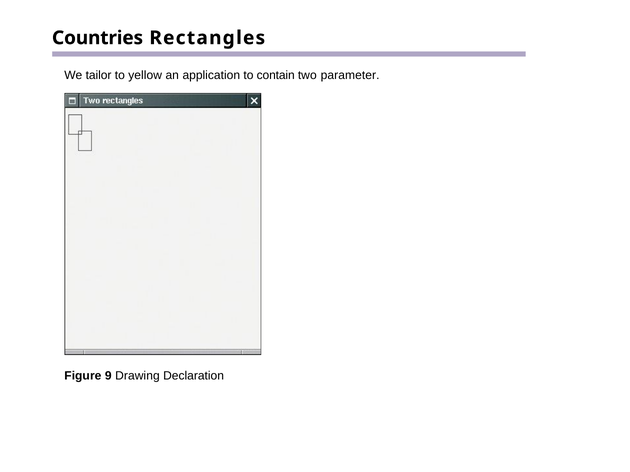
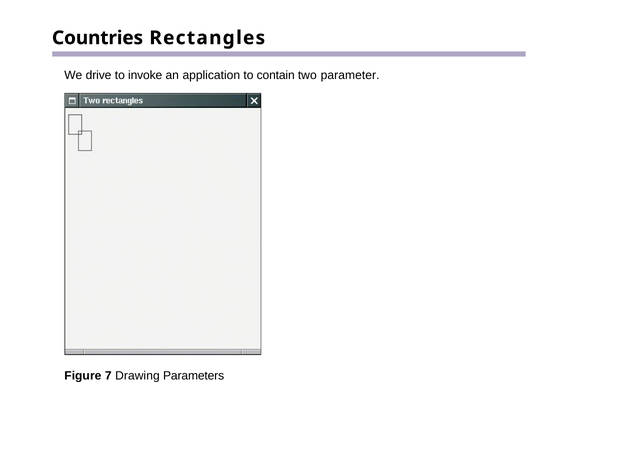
tailor: tailor -> drive
yellow: yellow -> invoke
9: 9 -> 7
Declaration: Declaration -> Parameters
